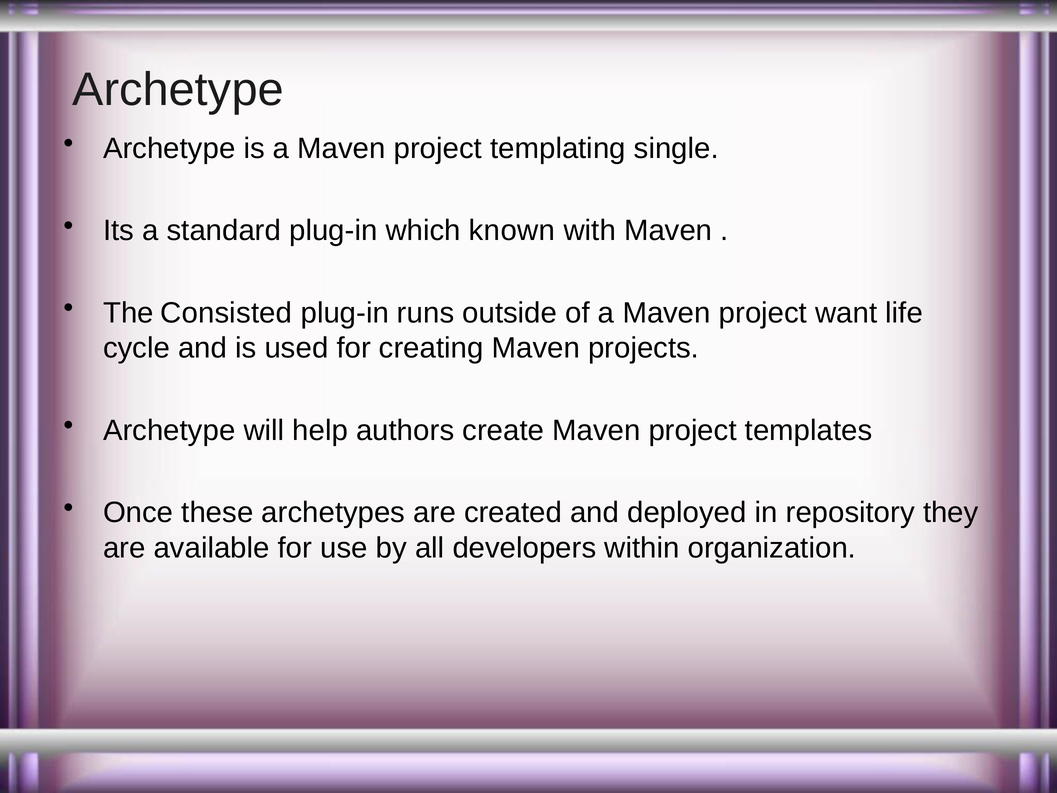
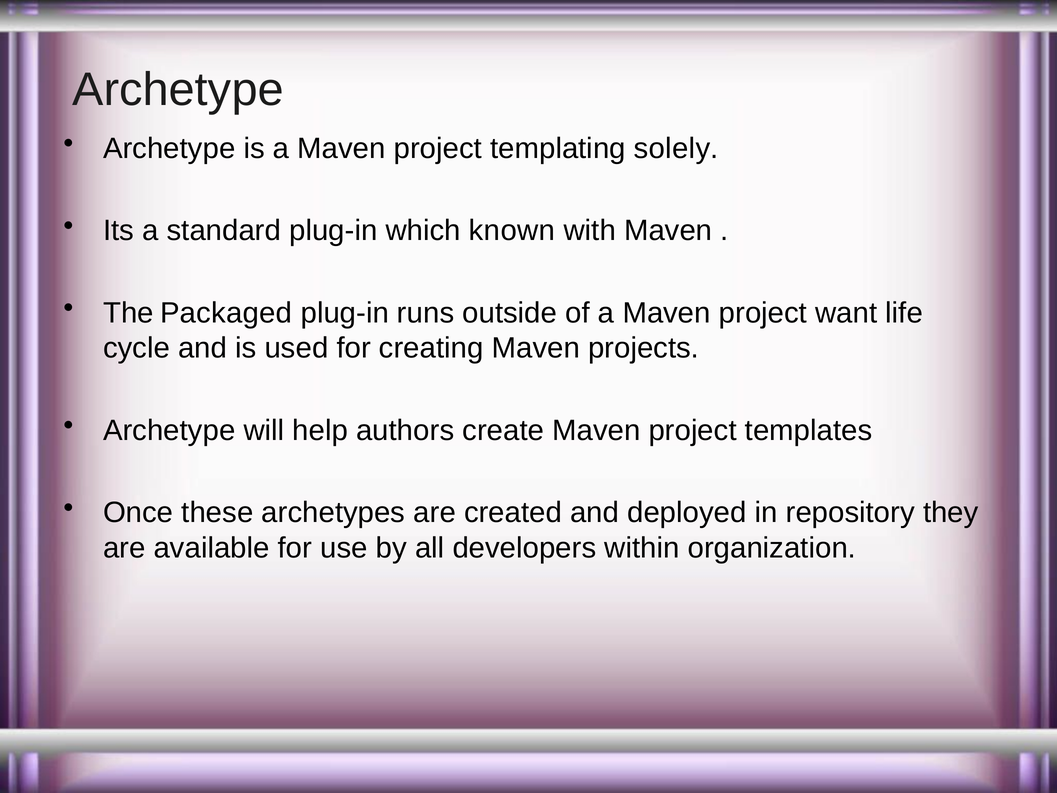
single: single -> solely
Consisted: Consisted -> Packaged
